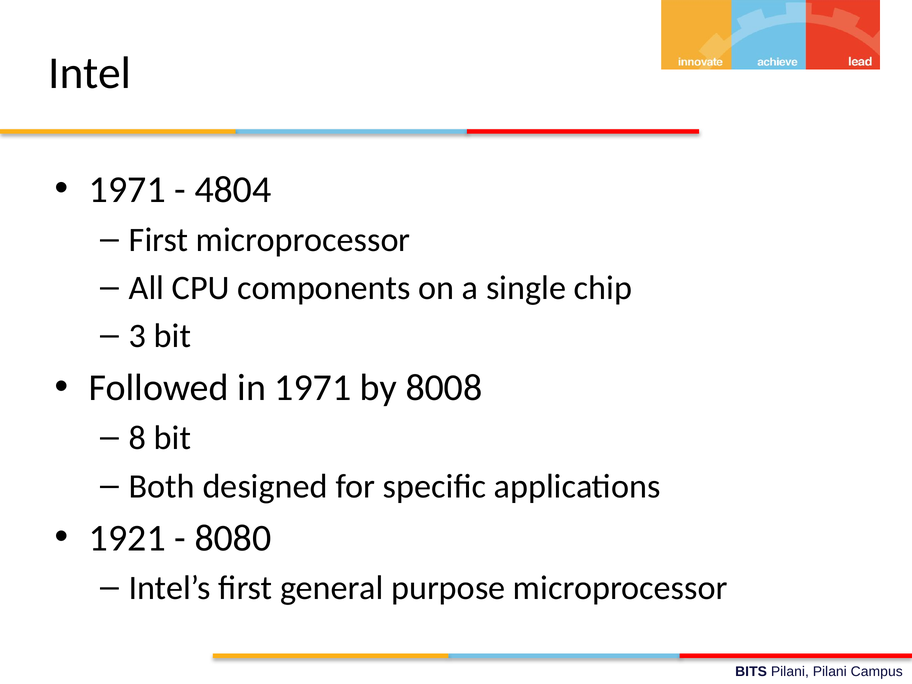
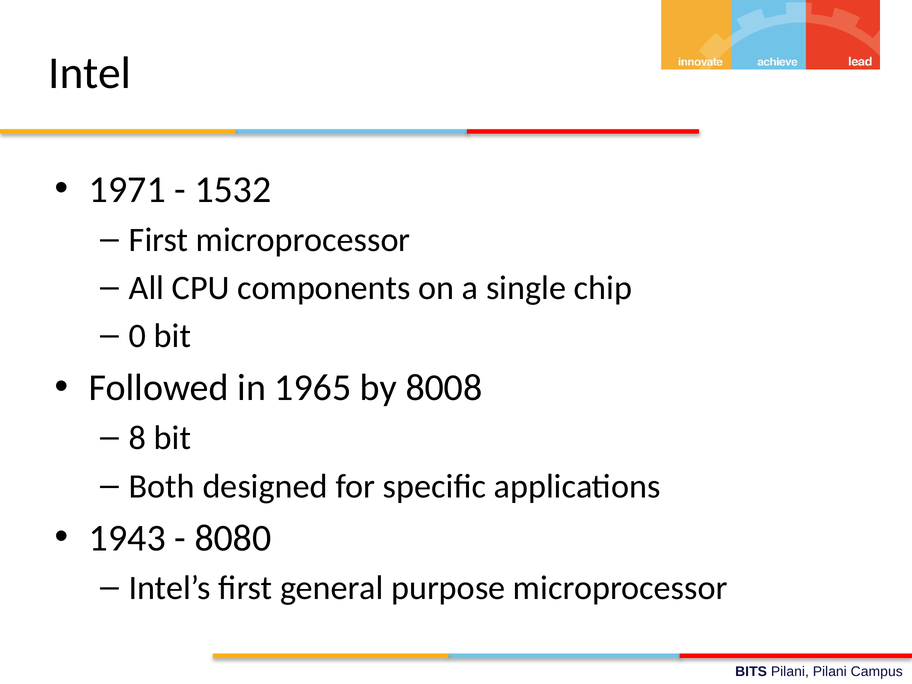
4804: 4804 -> 1532
3: 3 -> 0
in 1971: 1971 -> 1965
1921: 1921 -> 1943
